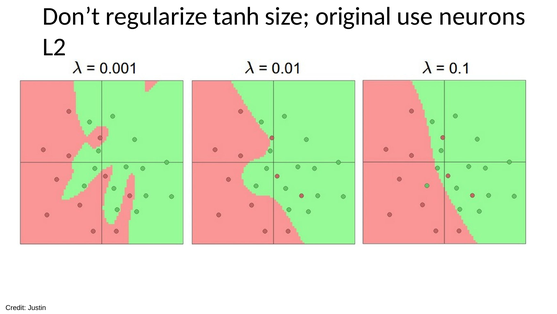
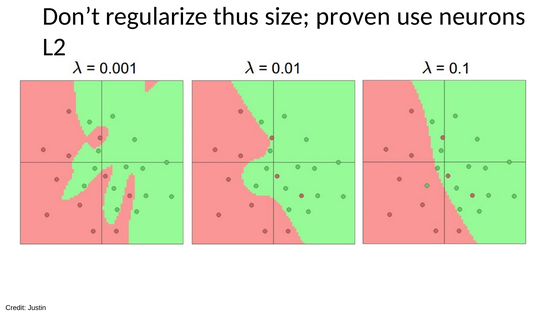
tanh: tanh -> thus
original: original -> proven
